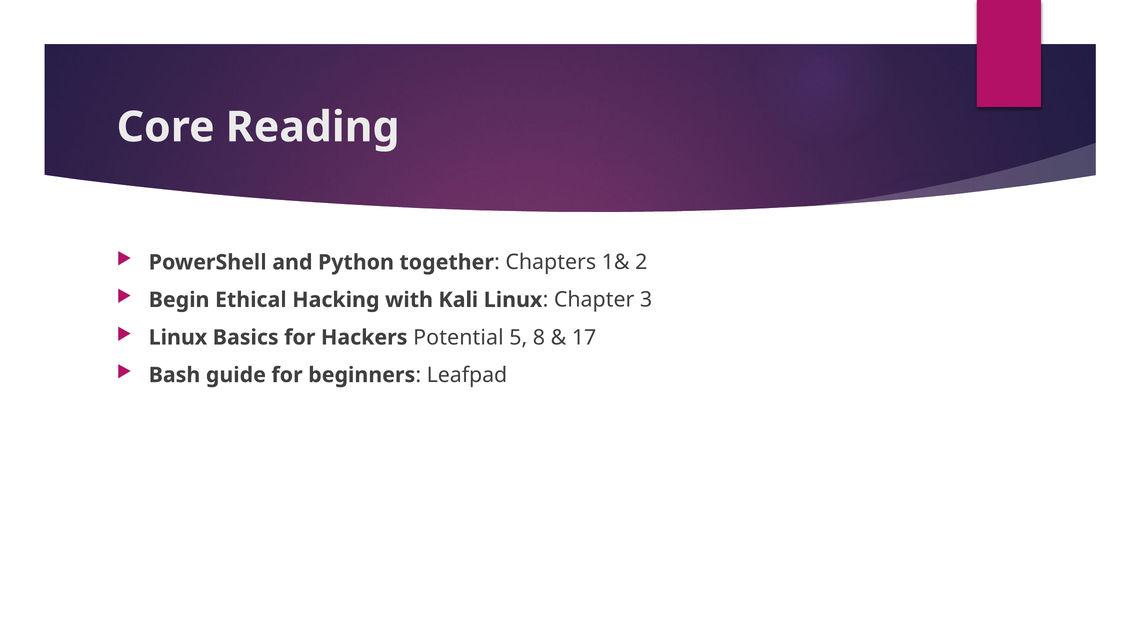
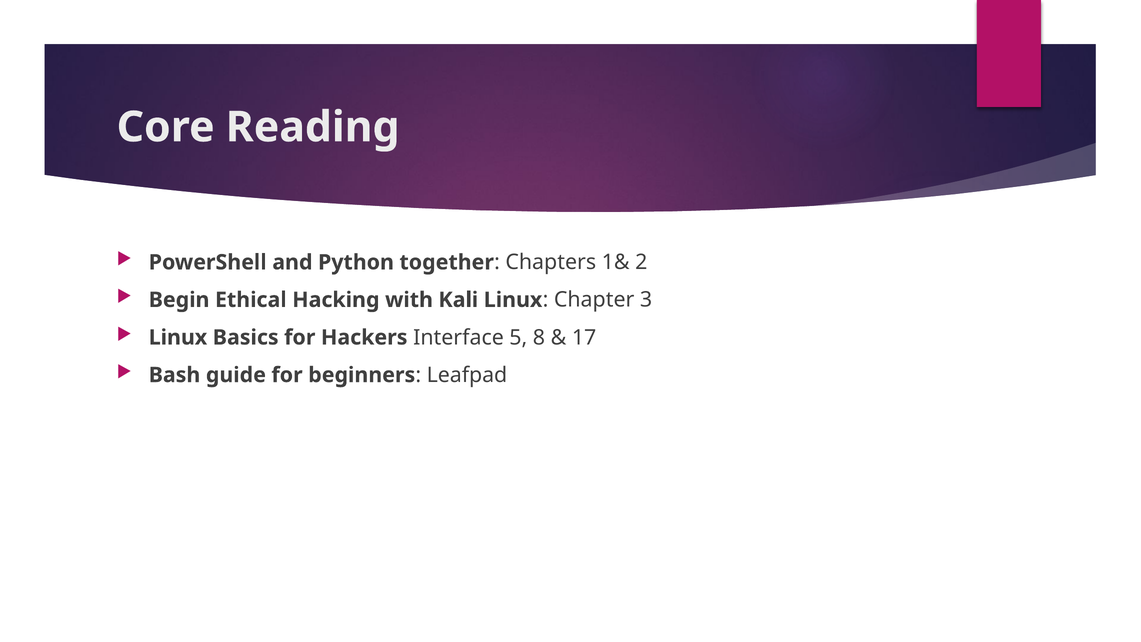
Potential: Potential -> Interface
